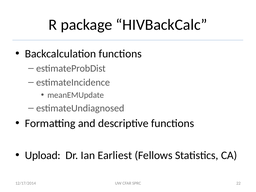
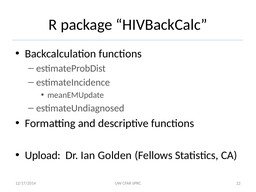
Earliest: Earliest -> Golden
